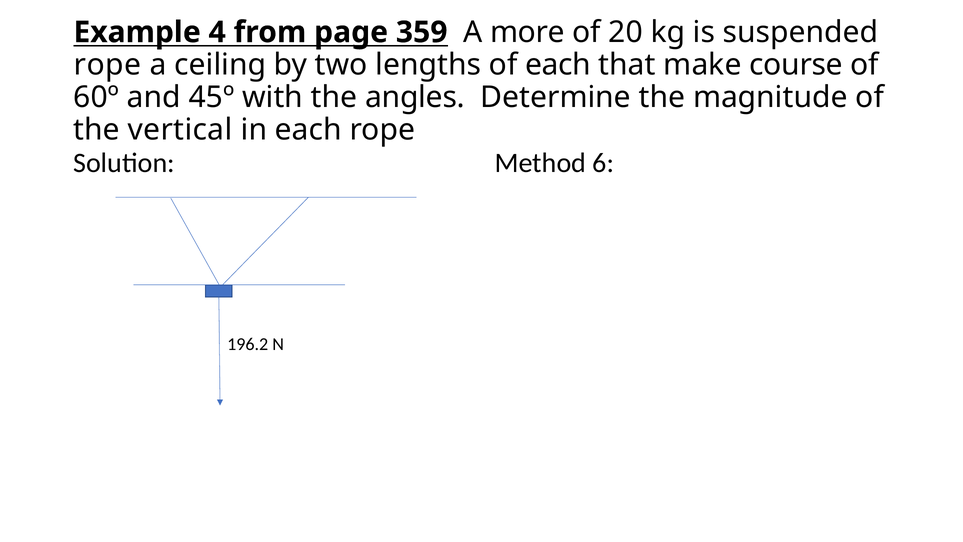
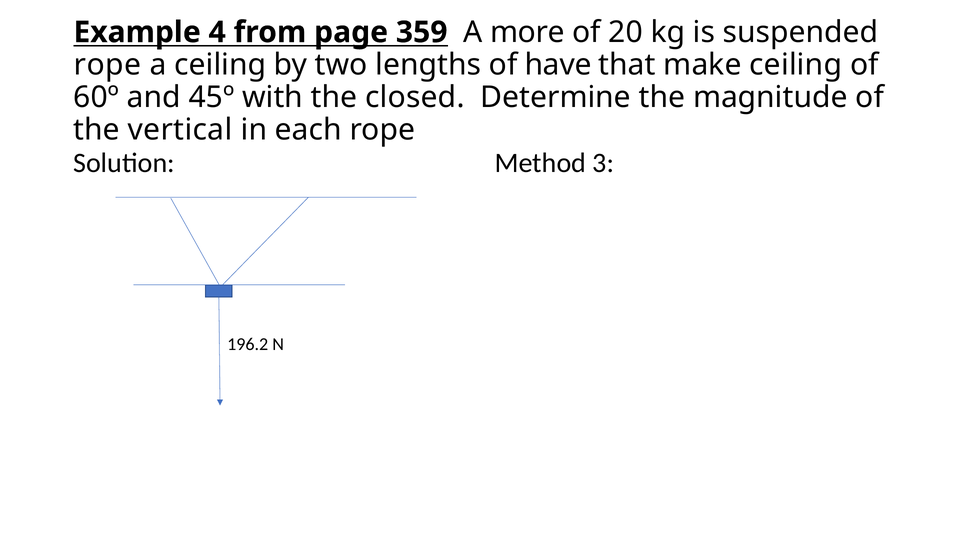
of each: each -> have
make course: course -> ceiling
angles: angles -> closed
6: 6 -> 3
